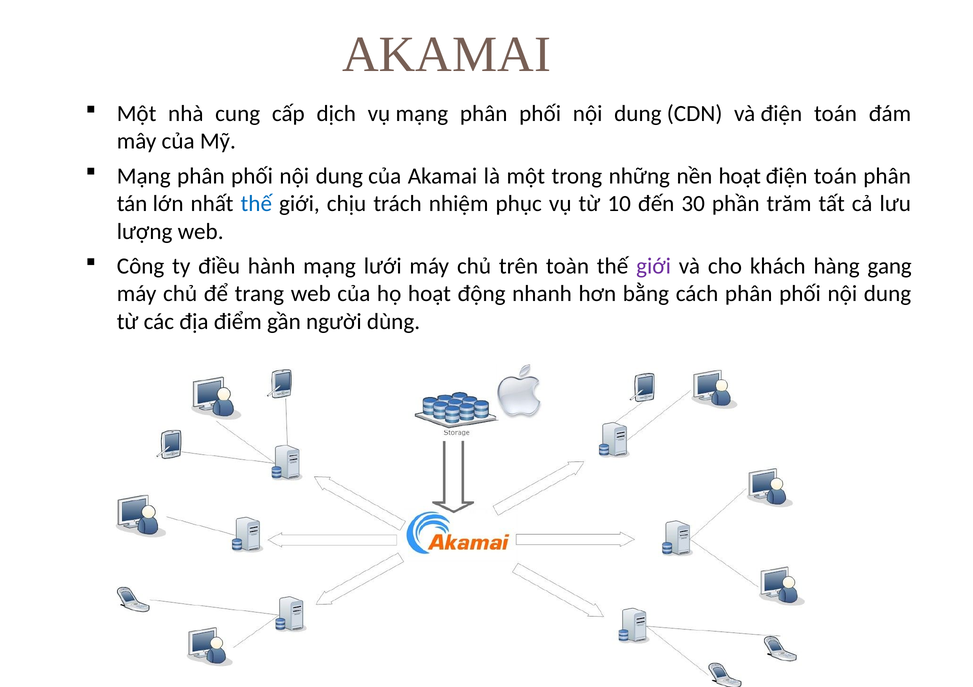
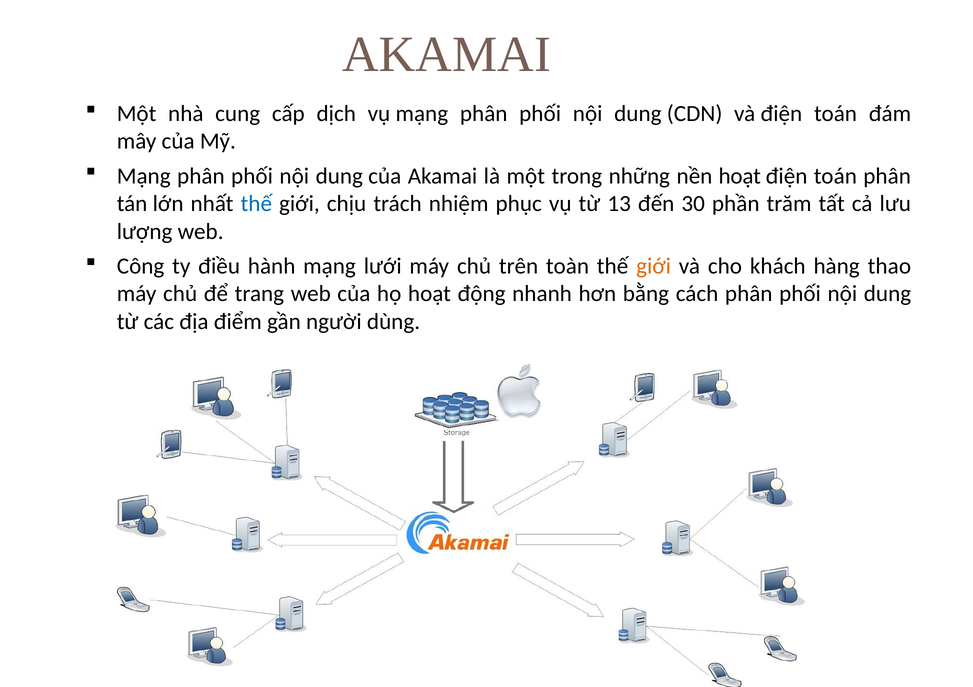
10: 10 -> 13
giới at (654, 266) colour: purple -> orange
gang: gang -> thao
